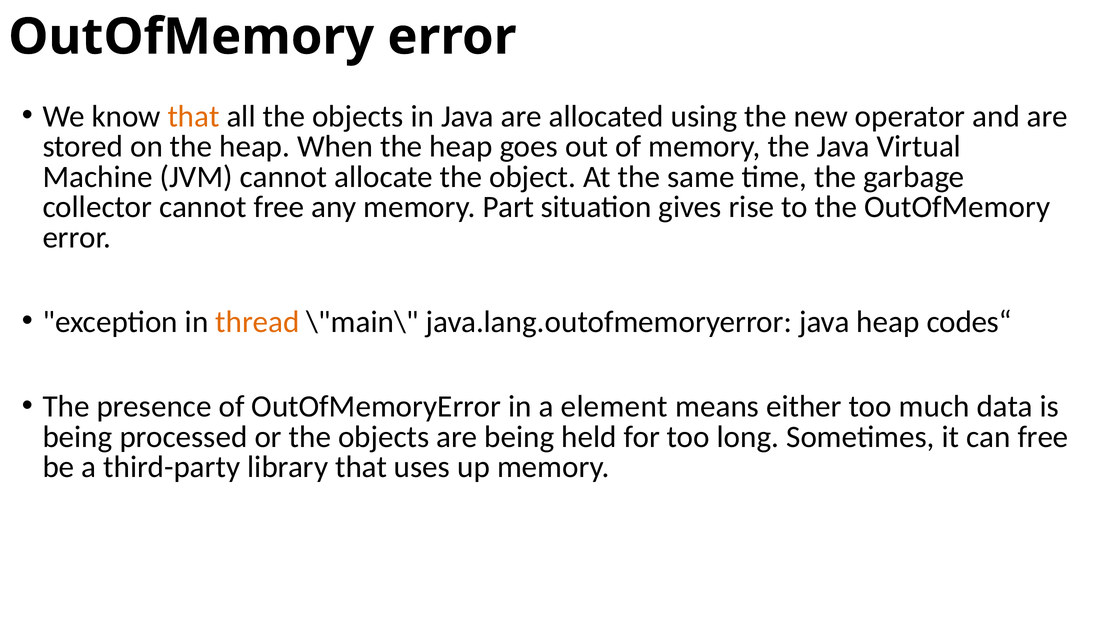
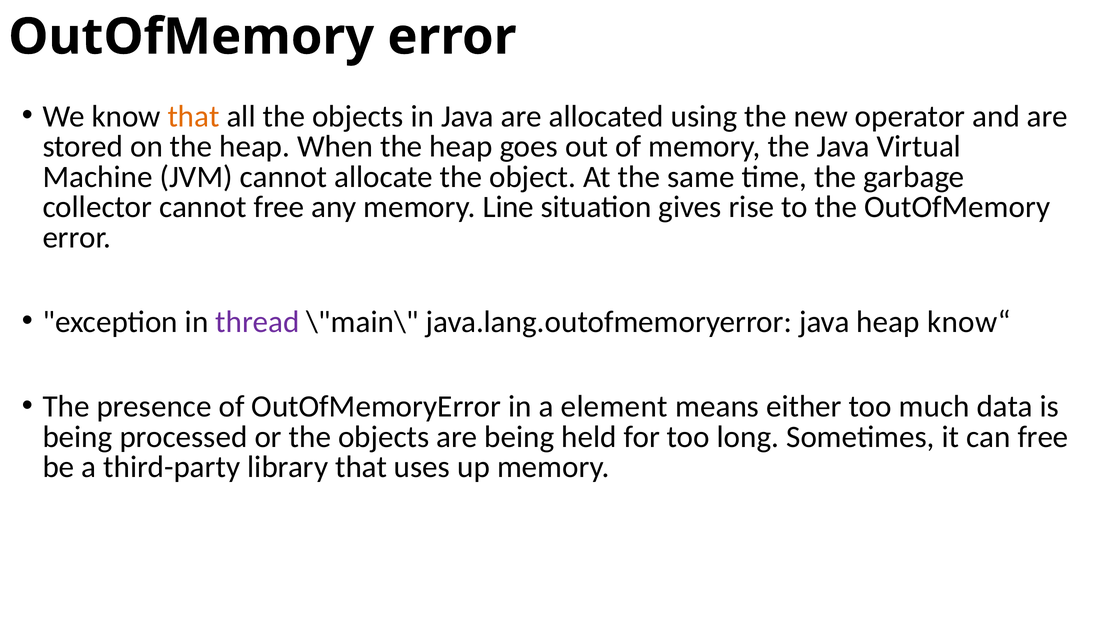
Part: Part -> Line
thread colour: orange -> purple
codes“: codes“ -> know“
